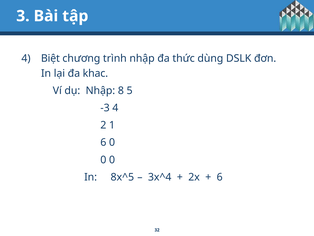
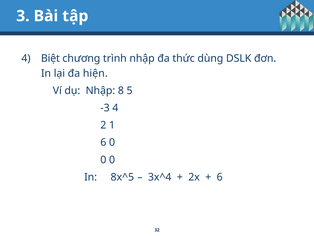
khac: khac -> hiện
